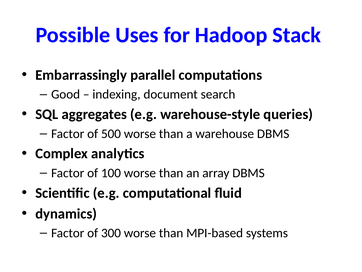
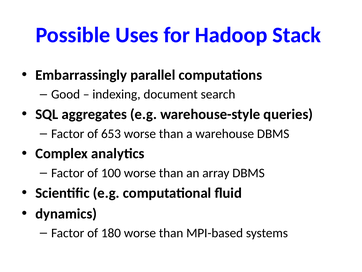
500: 500 -> 653
300: 300 -> 180
